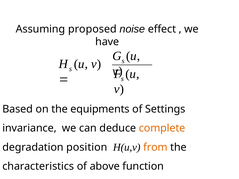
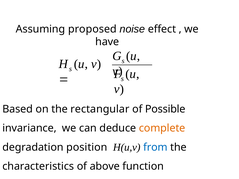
equipments: equipments -> rectangular
Settings: Settings -> Possible
from colour: orange -> blue
